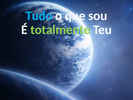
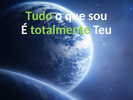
Tudo colour: light blue -> light green
